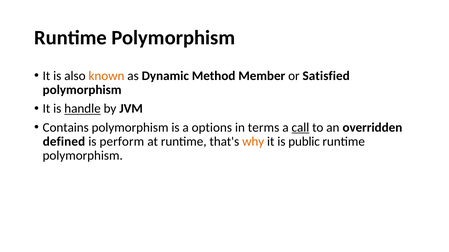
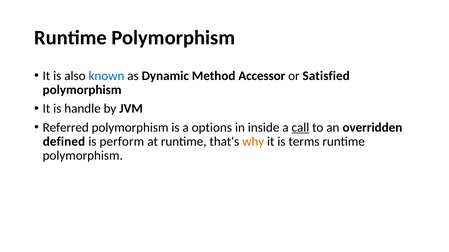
known colour: orange -> blue
Member: Member -> Accessor
handle underline: present -> none
Contains: Contains -> Referred
terms: terms -> inside
public: public -> terms
